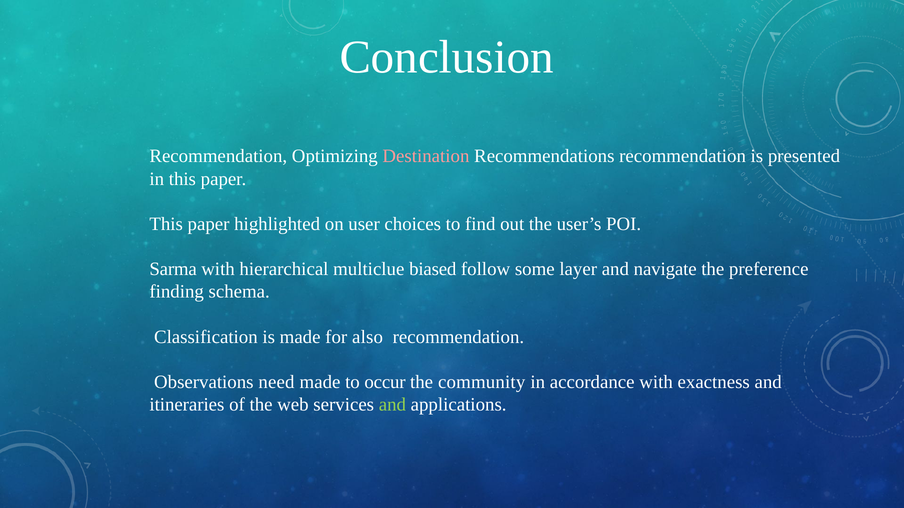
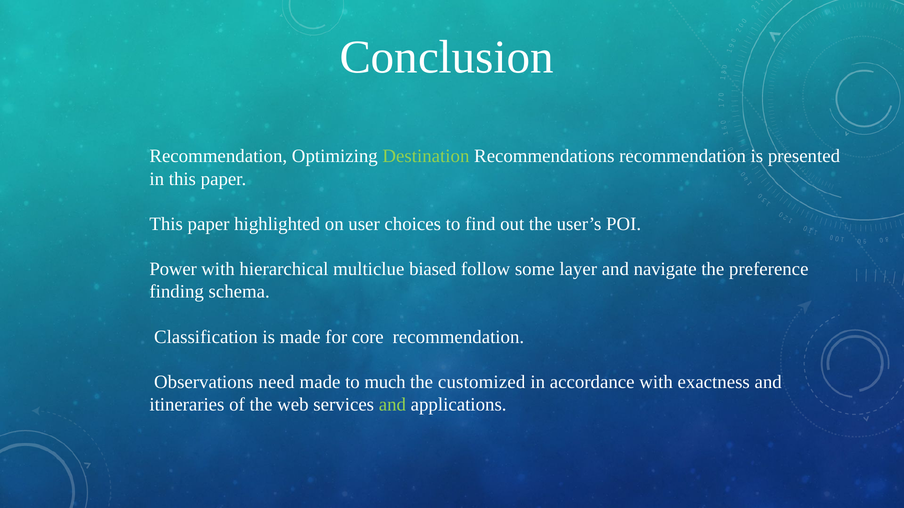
Destination colour: pink -> light green
Sarma: Sarma -> Power
also: also -> core
occur: occur -> much
community: community -> customized
